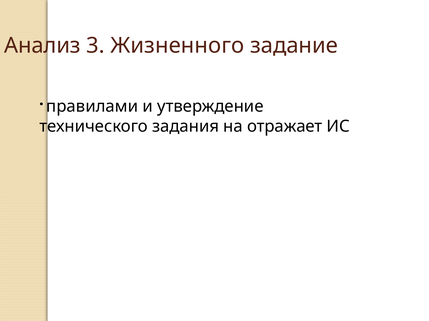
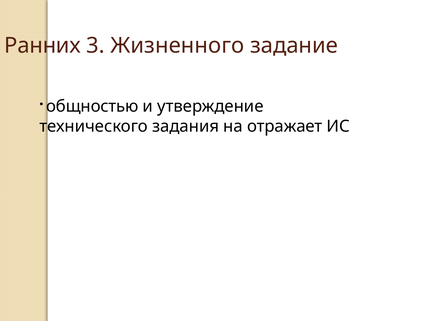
Анализ: Анализ -> Ранних
правилами: правилами -> общностью
